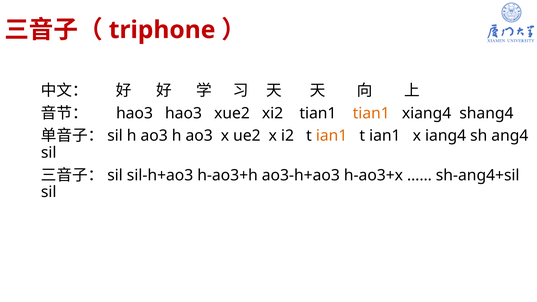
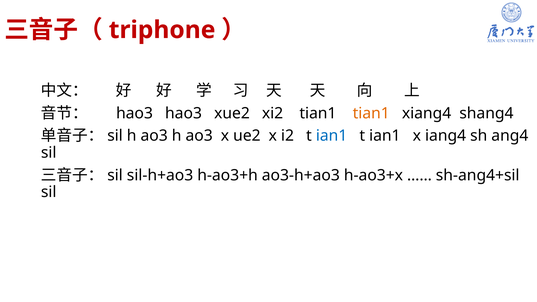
ian1 at (332, 136) colour: orange -> blue
